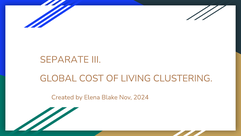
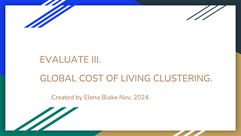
SEPARATE: SEPARATE -> EVALUATE
